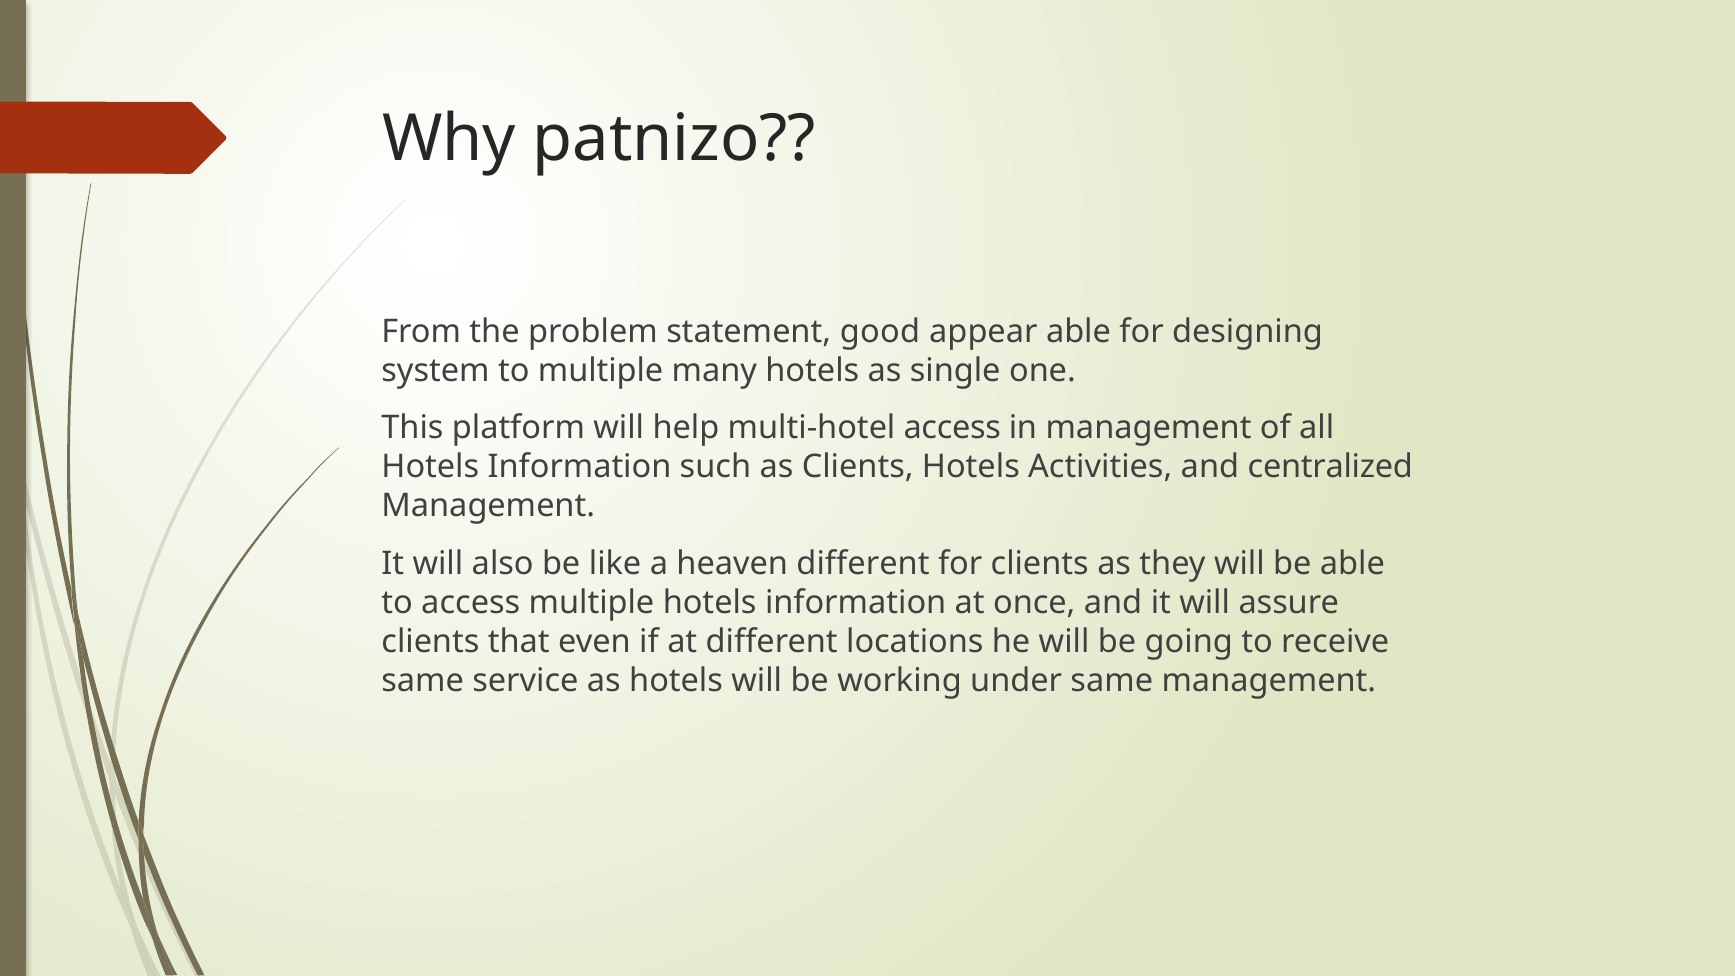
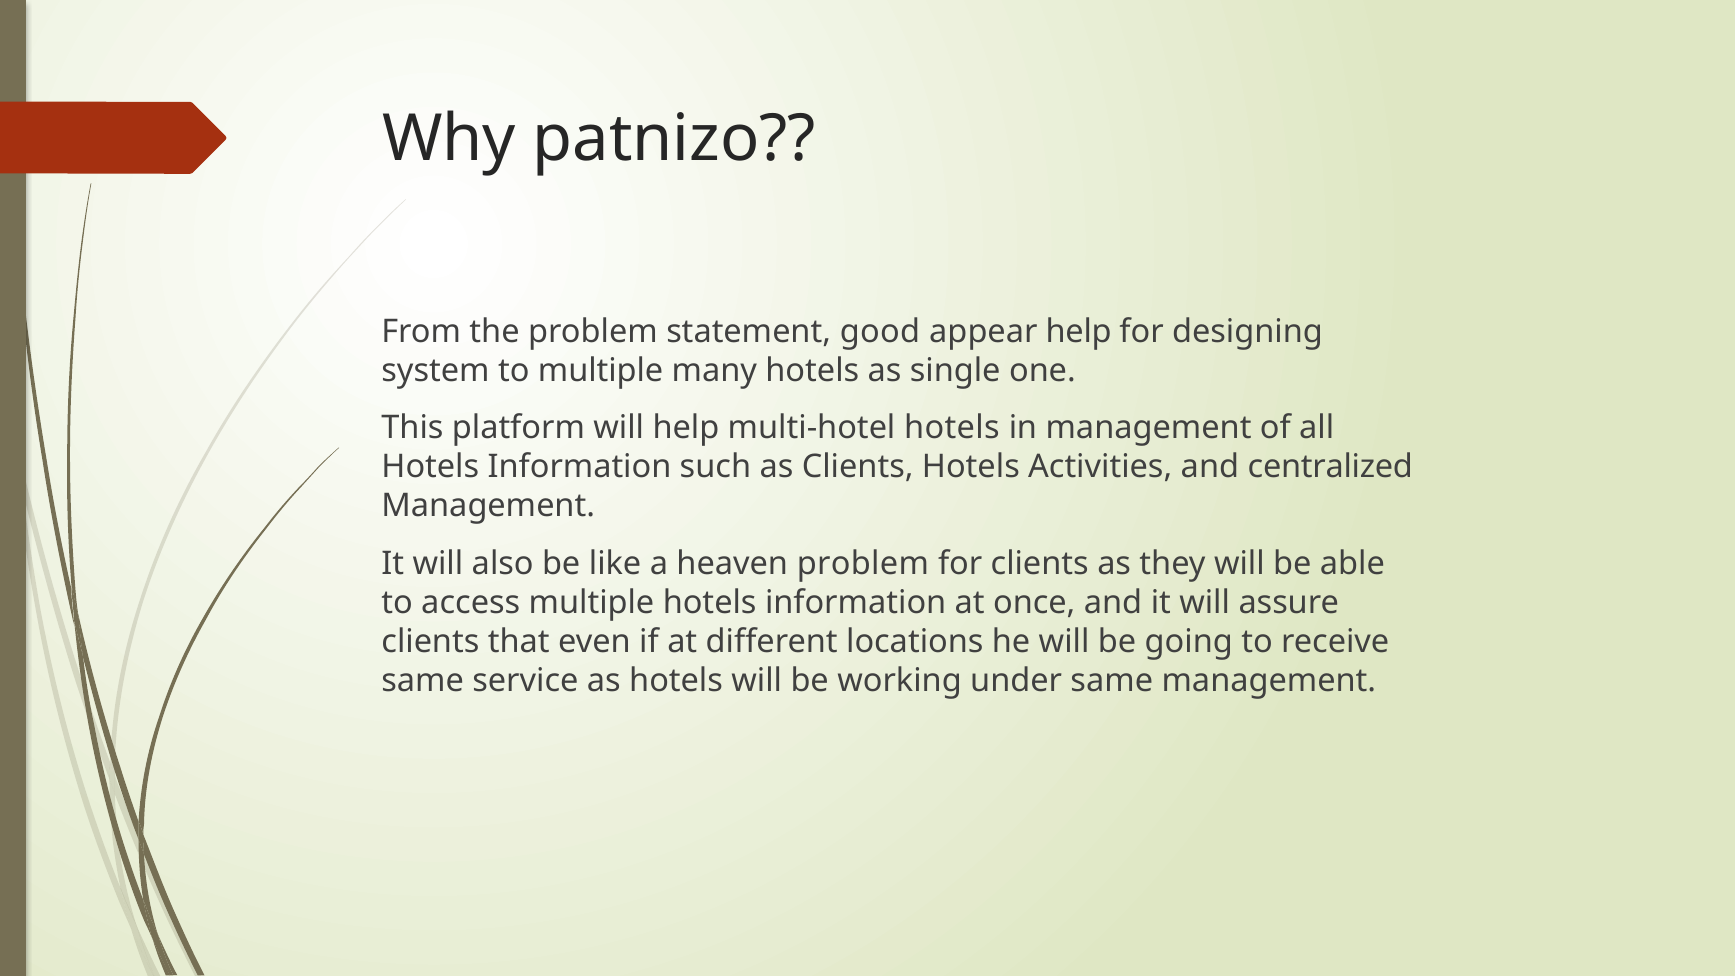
appear able: able -> help
multi-hotel access: access -> hotels
heaven different: different -> problem
